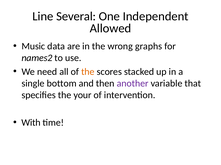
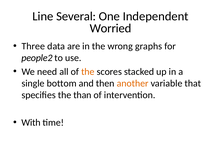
Allowed: Allowed -> Worried
Music: Music -> Three
names2: names2 -> people2
another colour: purple -> orange
your: your -> than
